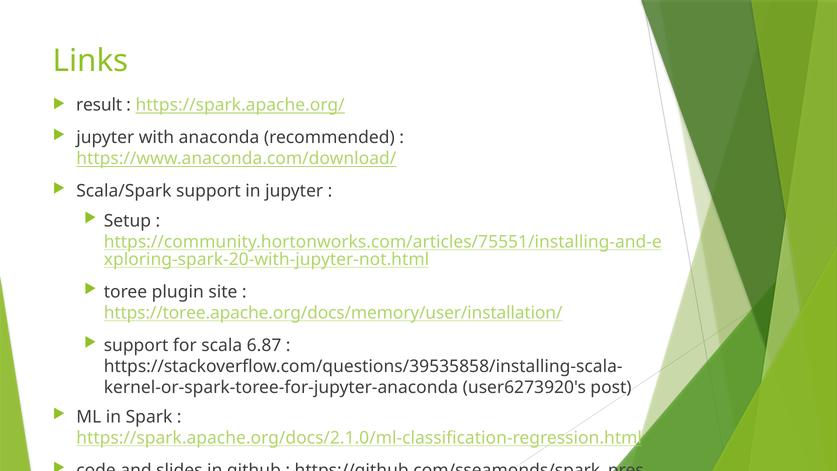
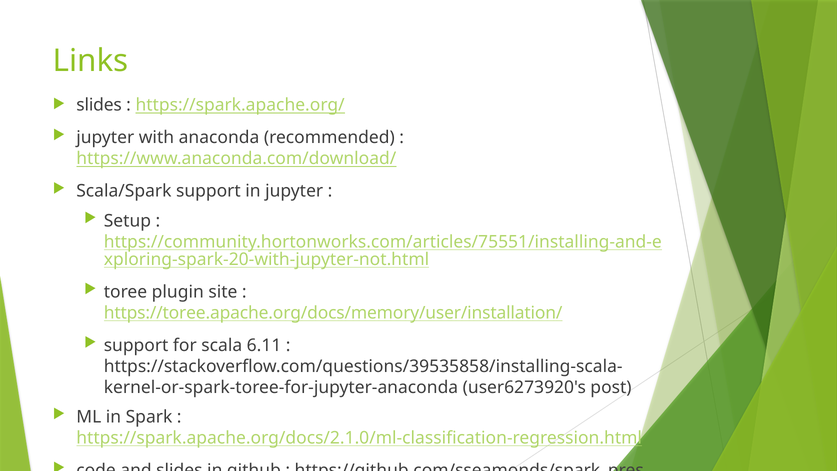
result at (99, 105): result -> slides
6.87: 6.87 -> 6.11
